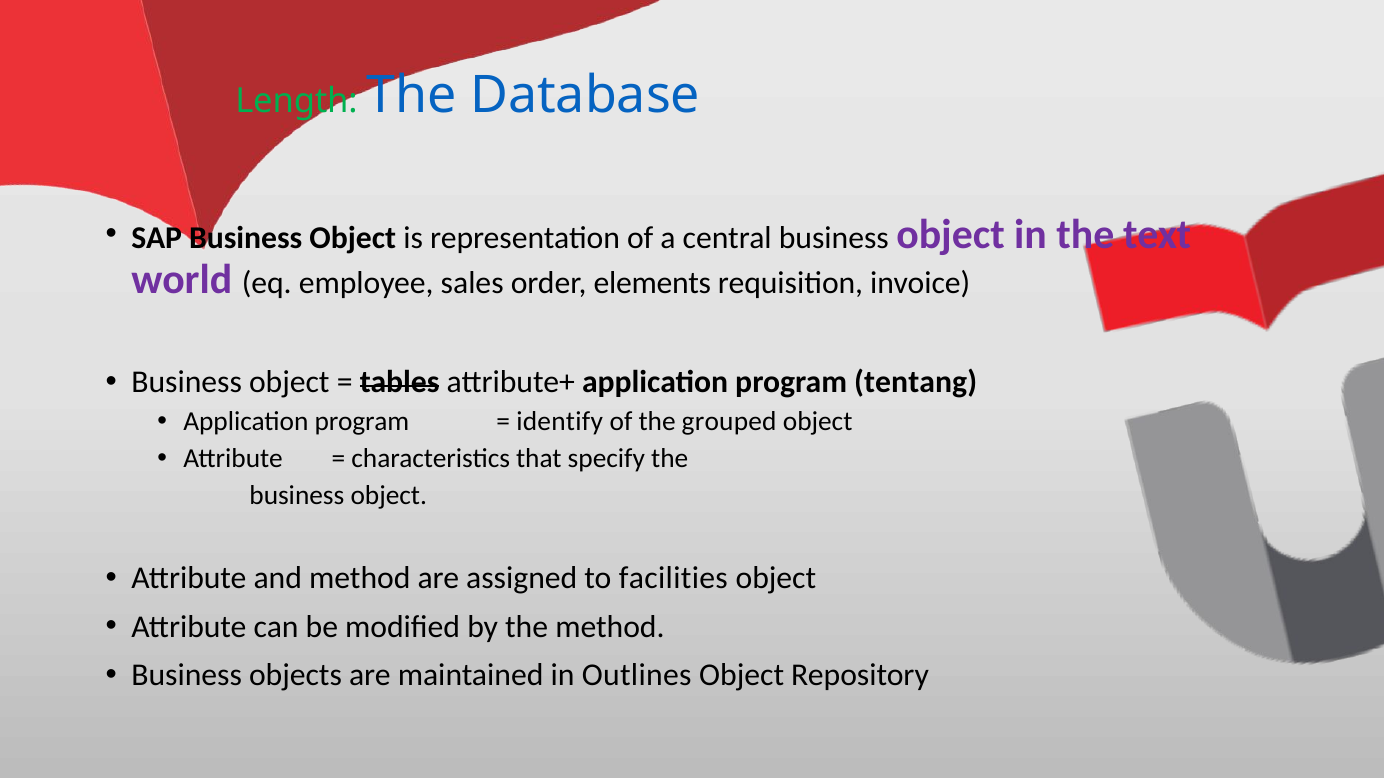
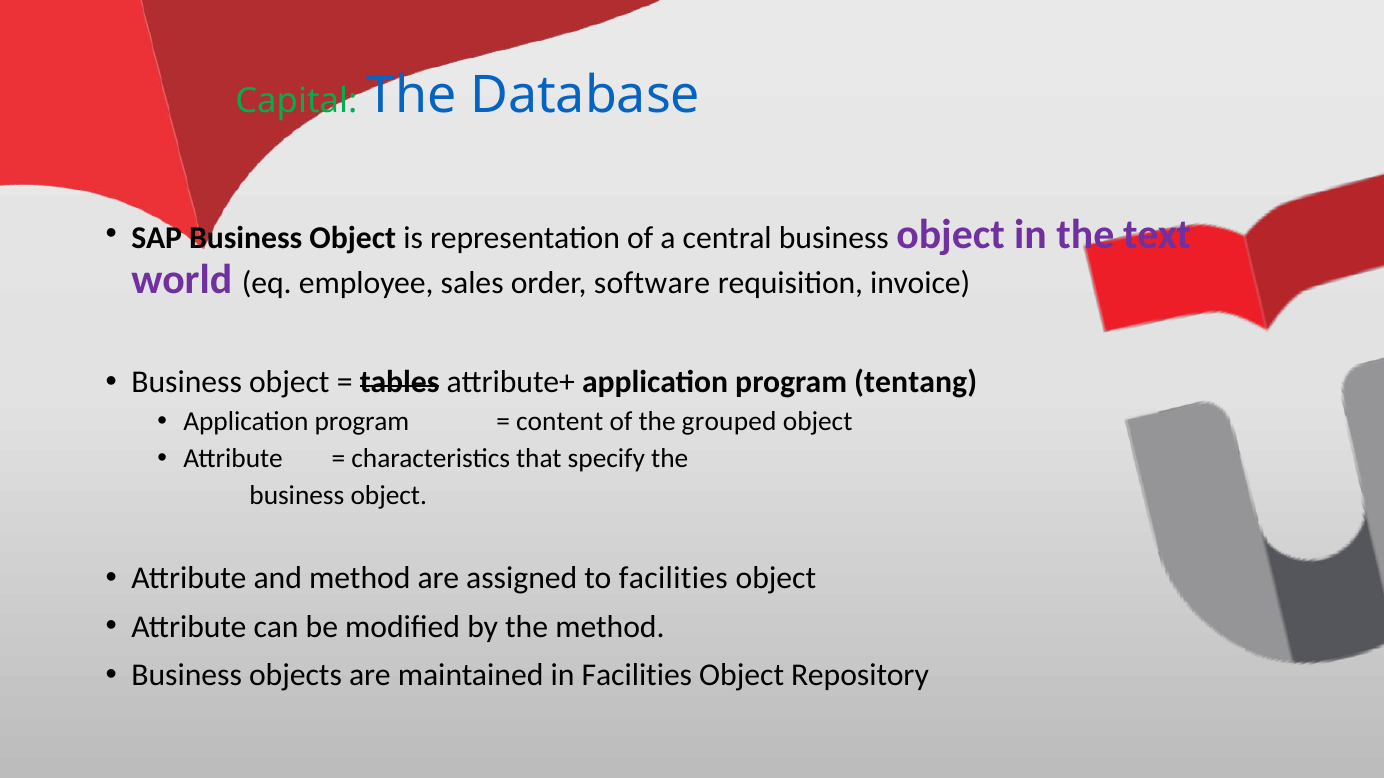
Length: Length -> Capital
elements: elements -> software
identify: identify -> content
in Outlines: Outlines -> Facilities
